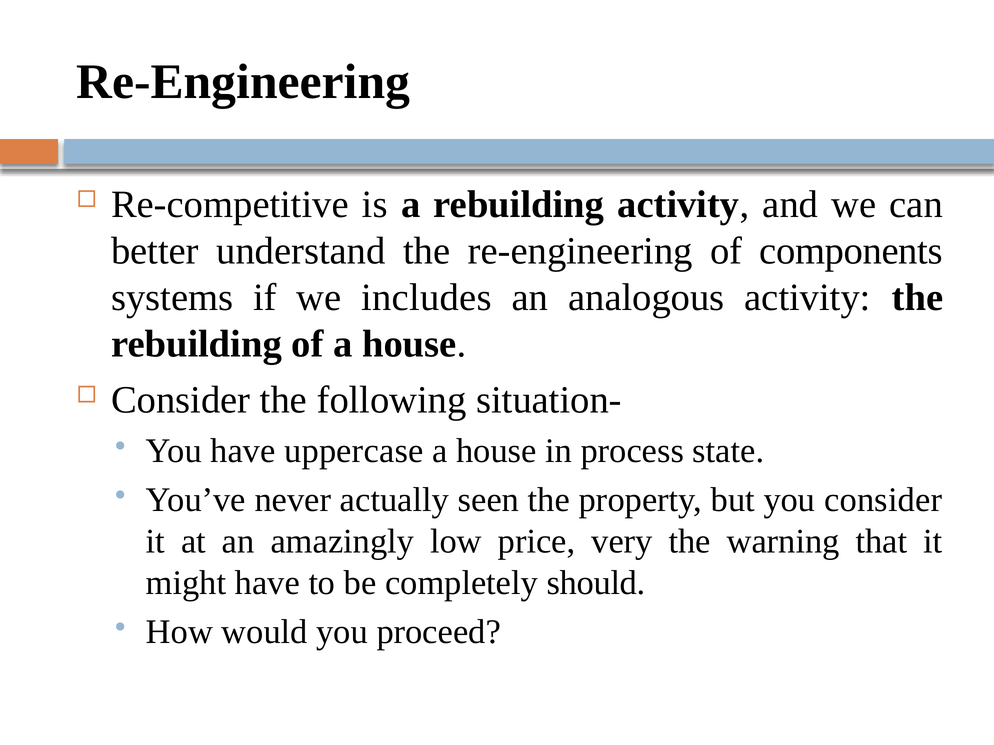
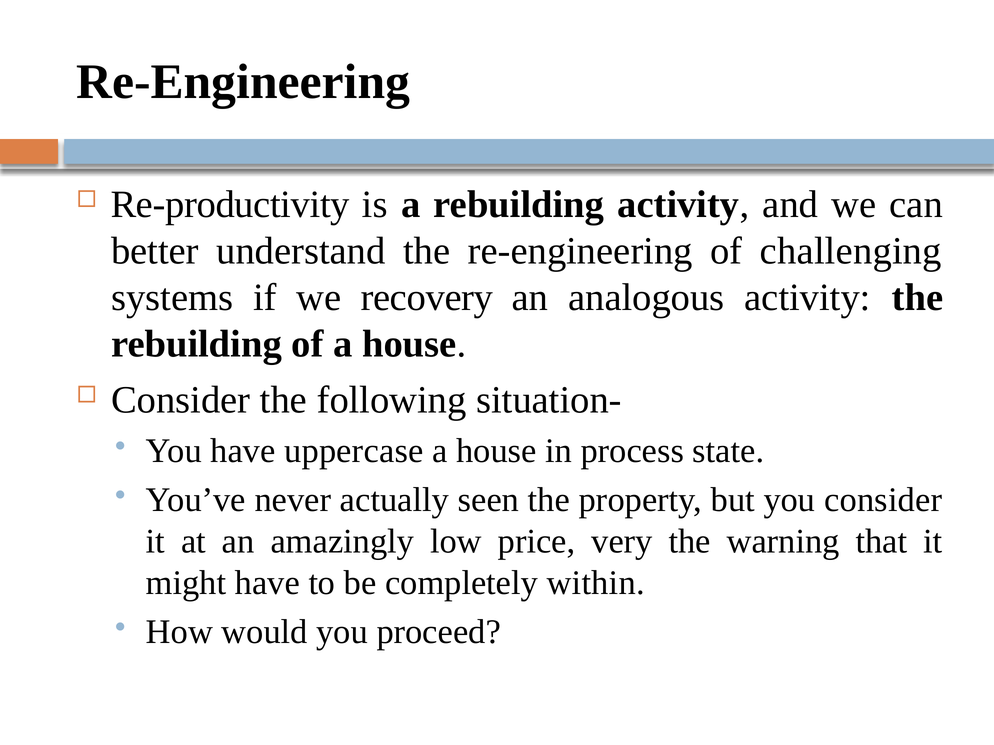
Re-competitive: Re-competitive -> Re-productivity
components: components -> challenging
includes: includes -> recovery
should: should -> within
